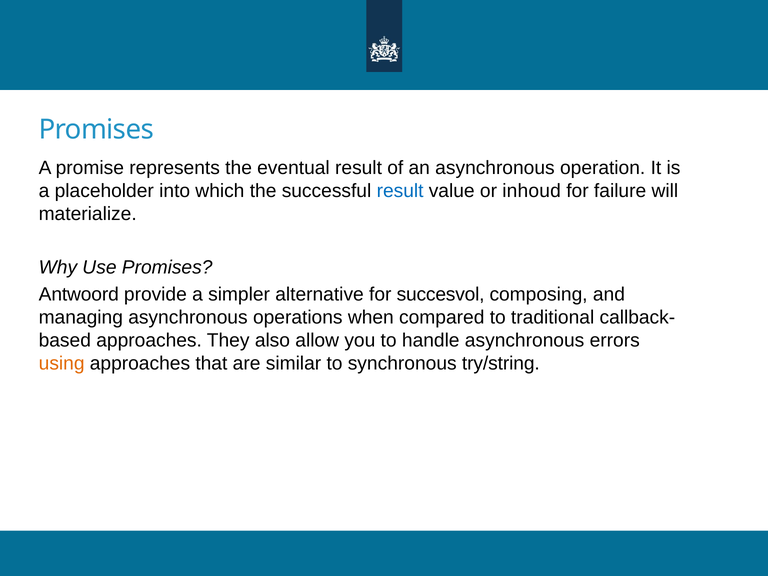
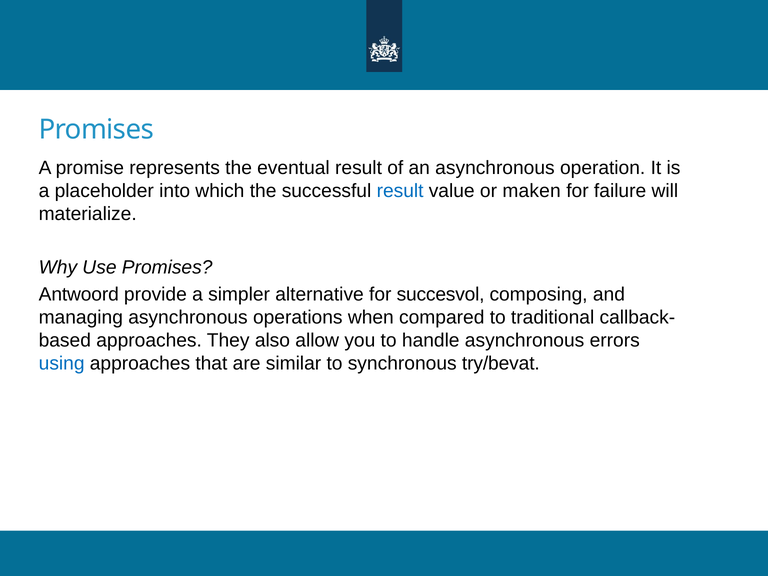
inhoud: inhoud -> maken
using colour: orange -> blue
try/string: try/string -> try/bevat
